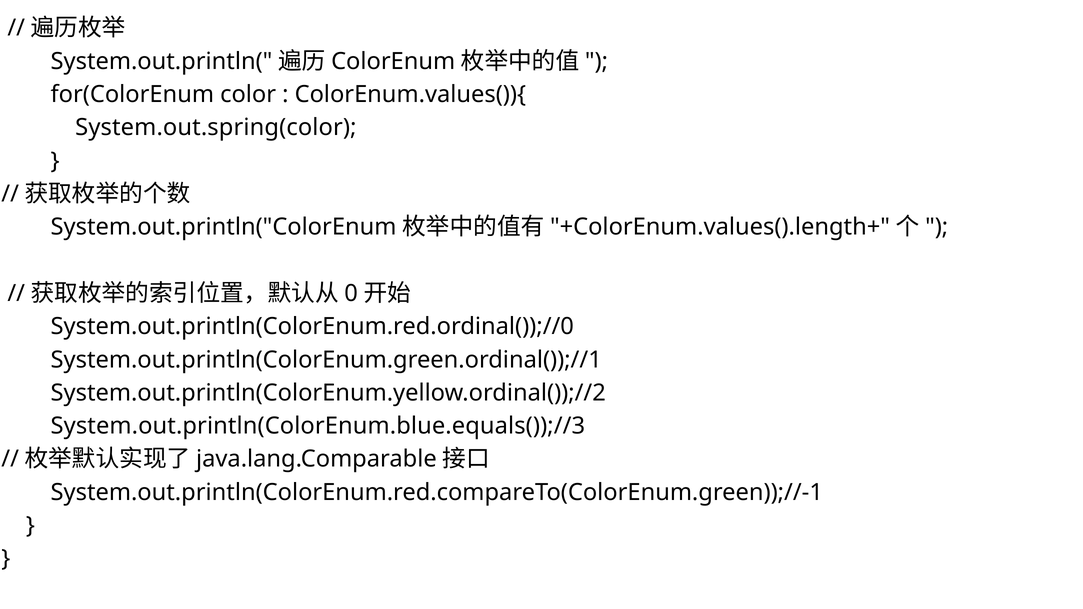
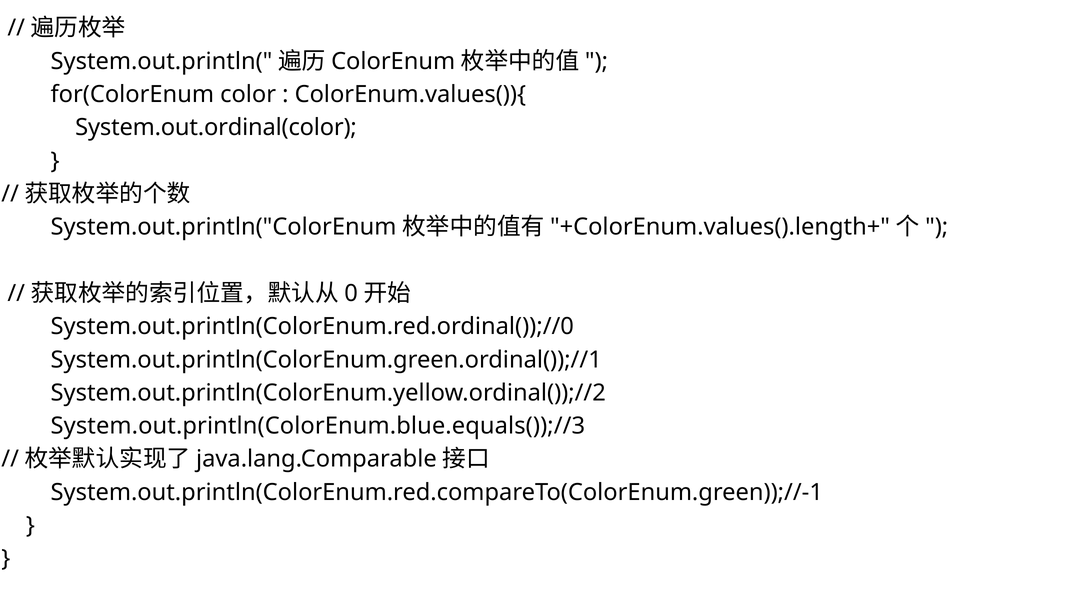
System.out.spring(color: System.out.spring(color -> System.out.ordinal(color
